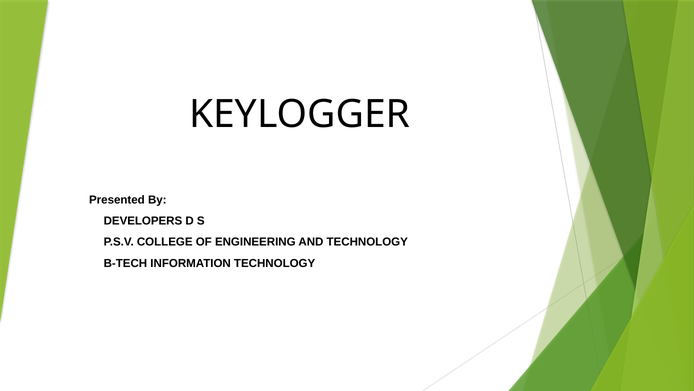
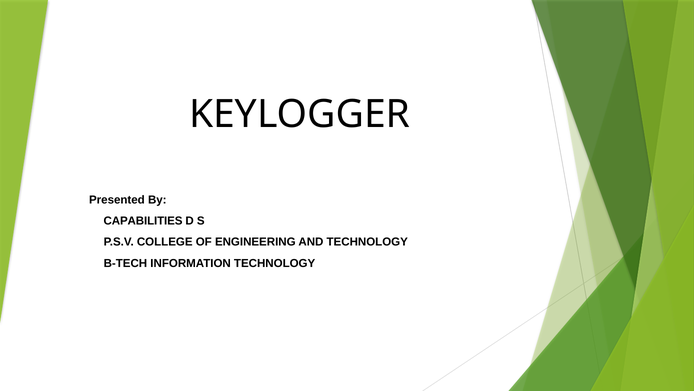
DEVELOPERS: DEVELOPERS -> CAPABILITIES
